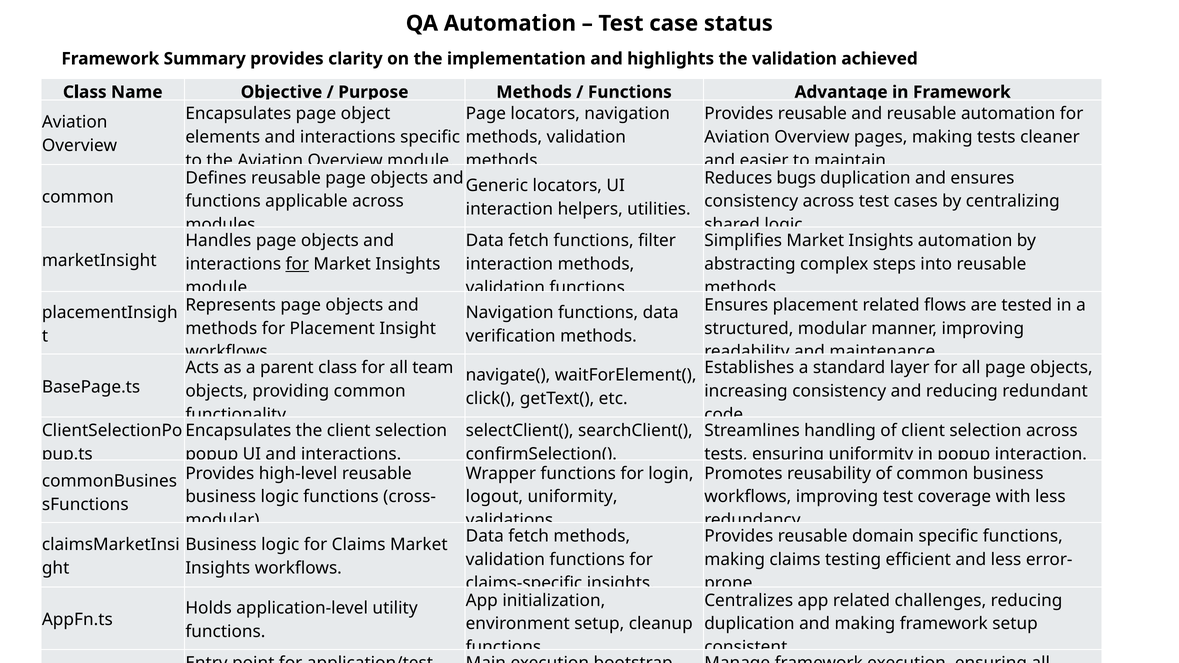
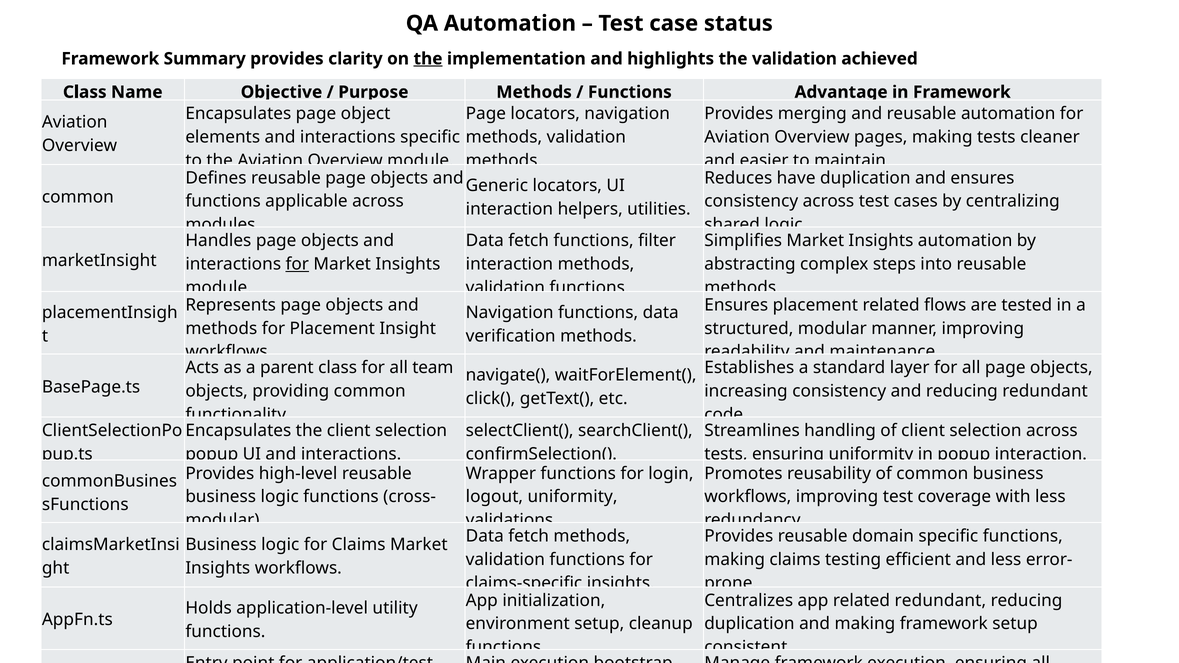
the at (428, 59) underline: none -> present
reusable at (812, 114): reusable -> merging
bugs: bugs -> have
related challenges: challenges -> redundant
